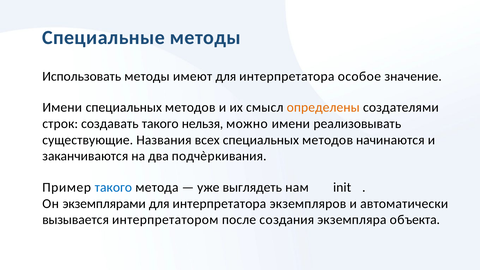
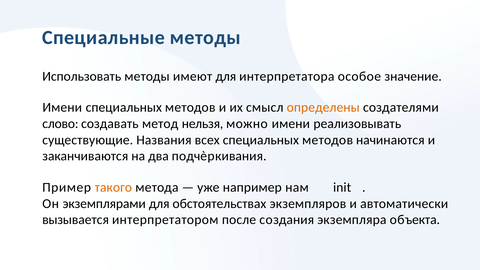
строк: строк -> слово
создавать такого: такого -> метод
такого at (113, 187) colour: blue -> orange
выглядеть: выглядеть -> например
интерпретатора at (219, 204): интерпретатора -> обстоятельствах
